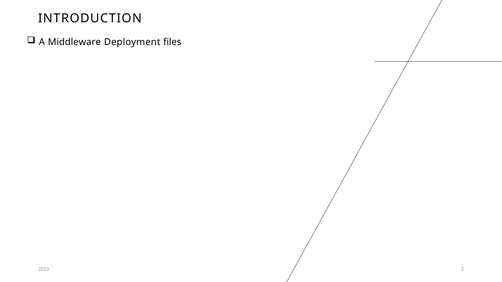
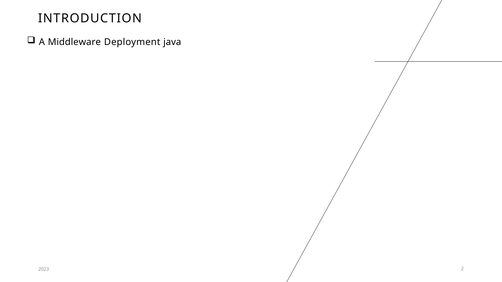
files: files -> java
